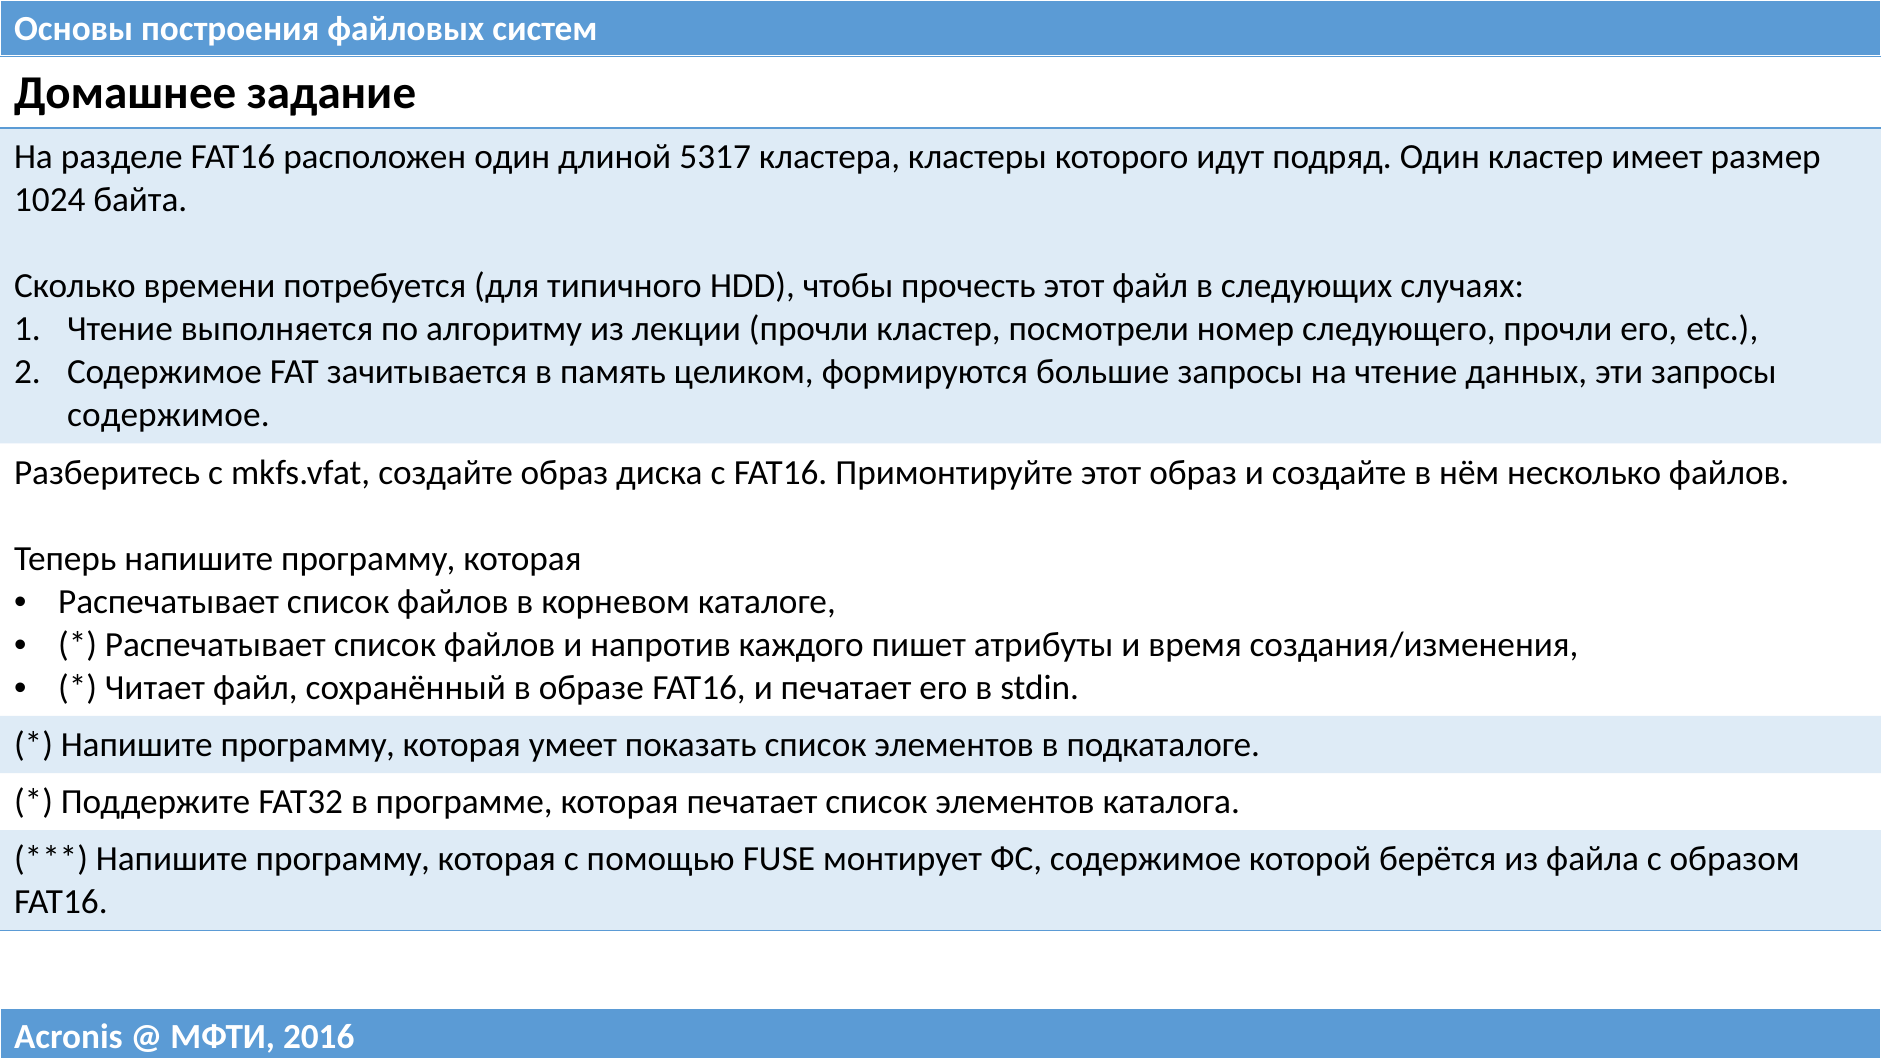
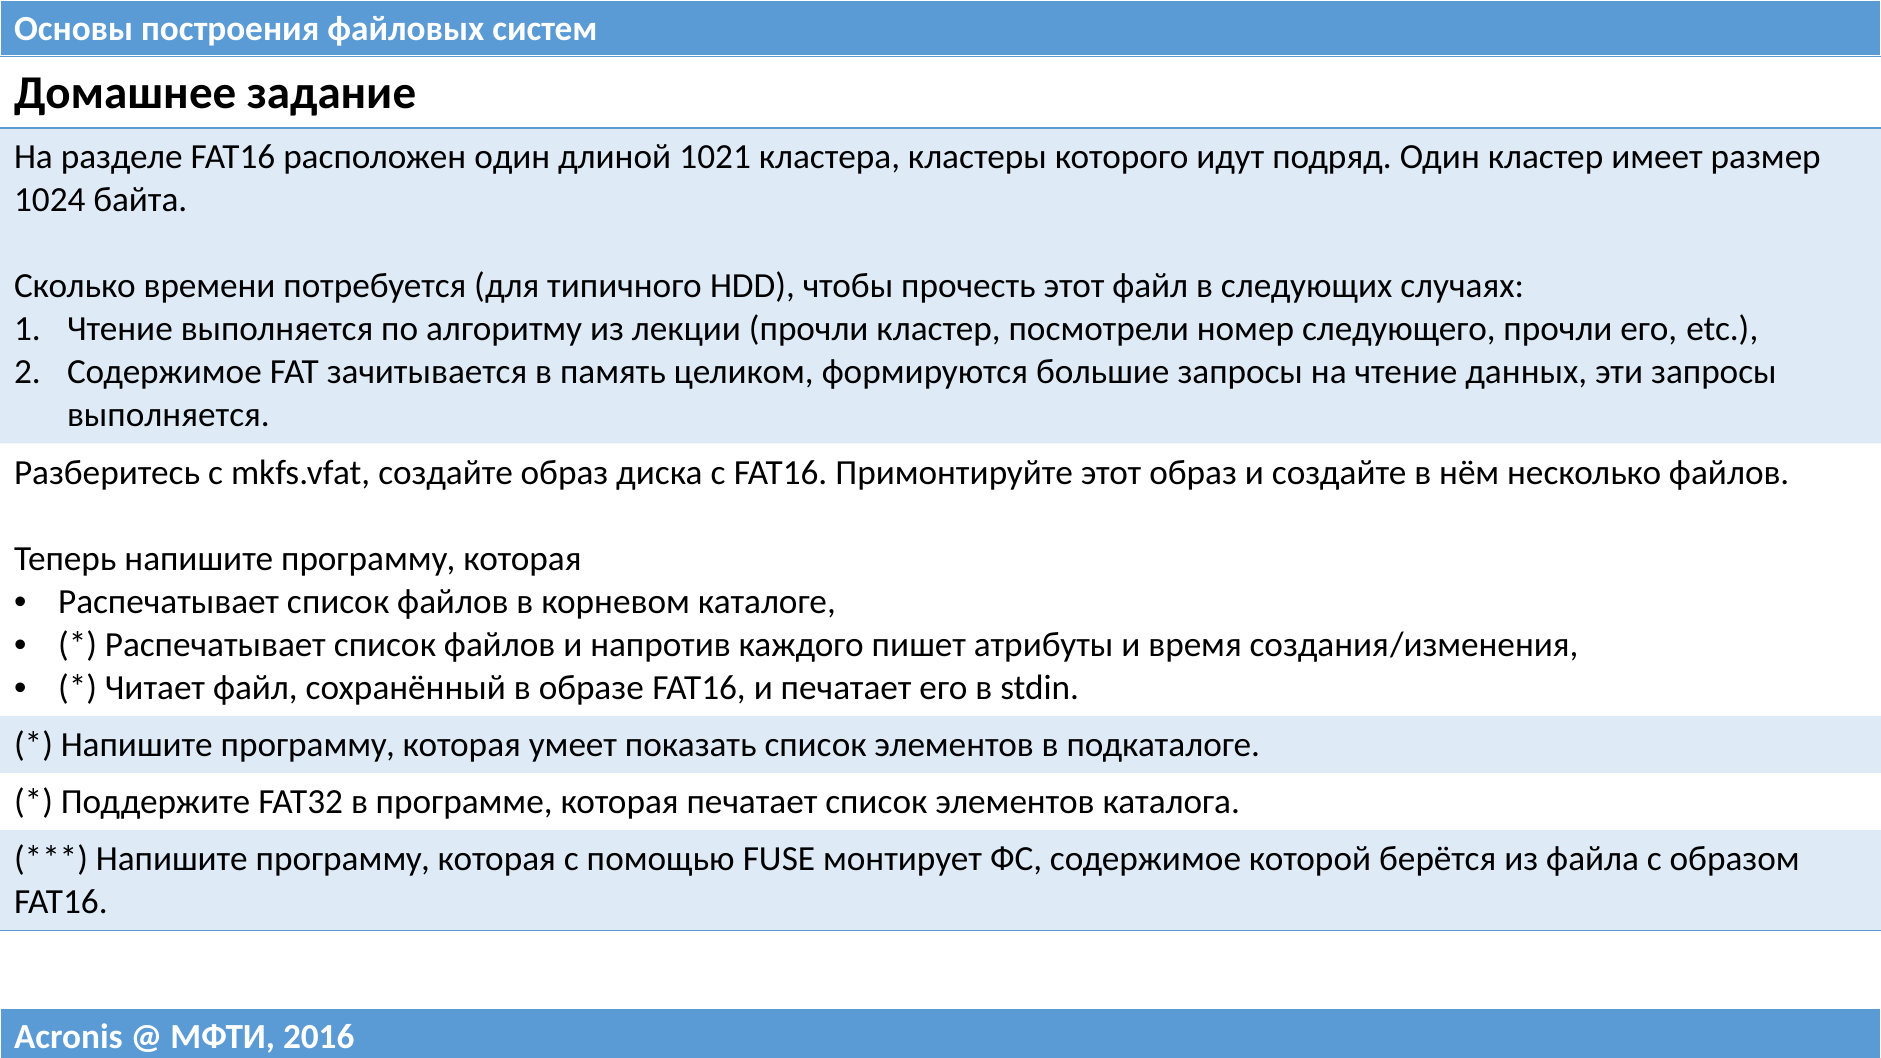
5317: 5317 -> 1021
содержимое at (168, 415): содержимое -> выполняется
